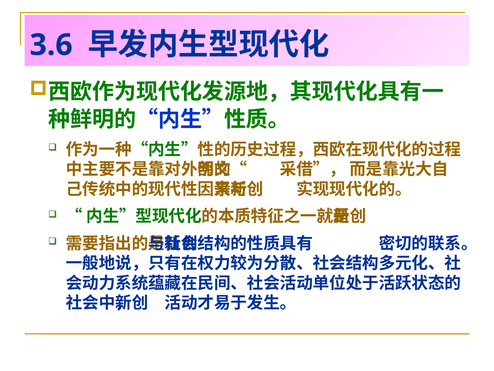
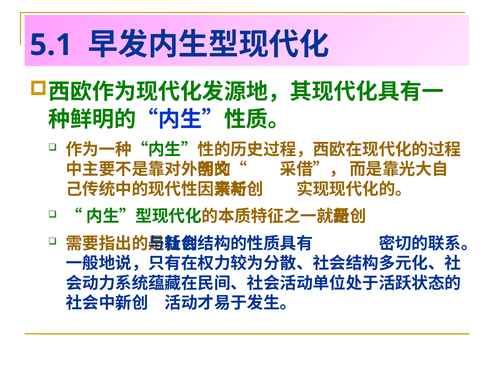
3.6: 3.6 -> 5.1
